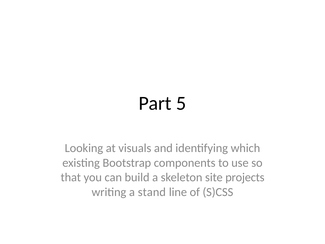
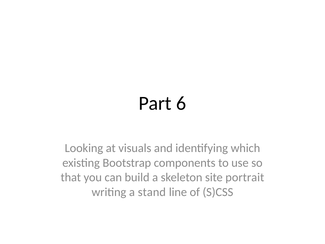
5: 5 -> 6
projects: projects -> portrait
